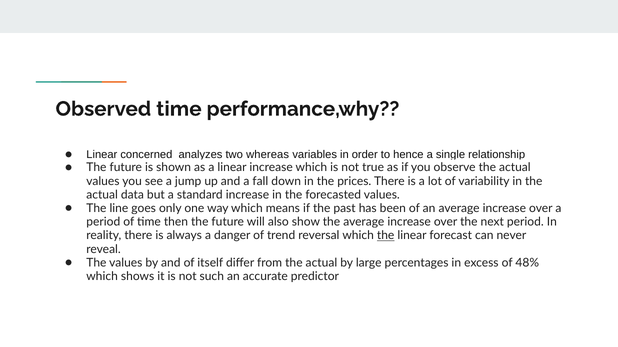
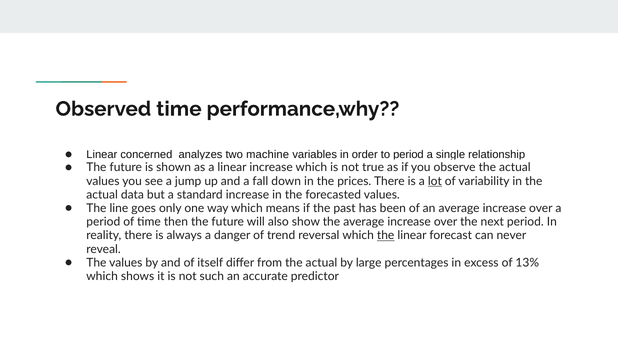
whereas: whereas -> machine
to hence: hence -> period
lot underline: none -> present
48%: 48% -> 13%
